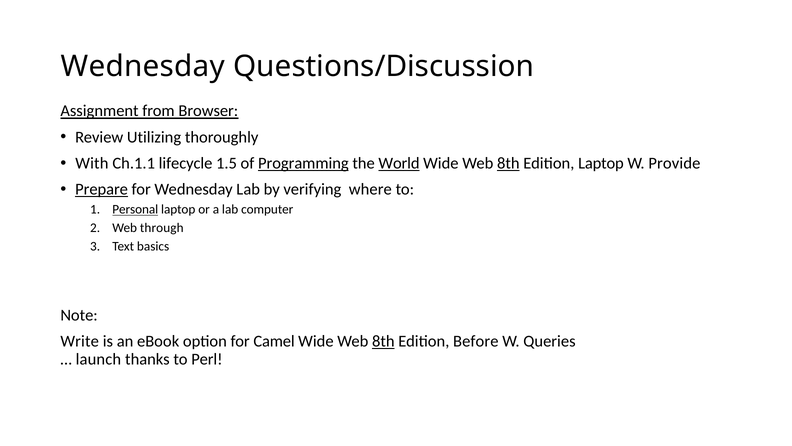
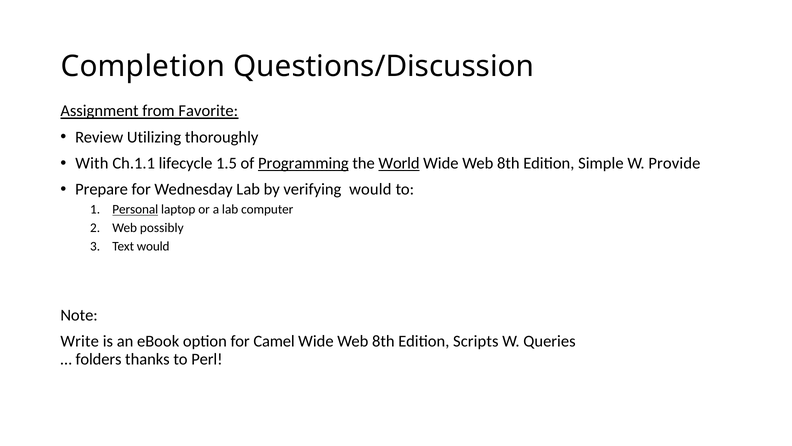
Wednesday at (143, 67): Wednesday -> Completion
Browser: Browser -> Favorite
8th at (508, 163) underline: present -> none
Edition Laptop: Laptop -> Simple
Prepare underline: present -> none
verifying where: where -> would
through: through -> possibly
Text basics: basics -> would
8th at (383, 341) underline: present -> none
Before: Before -> Scripts
launch: launch -> folders
